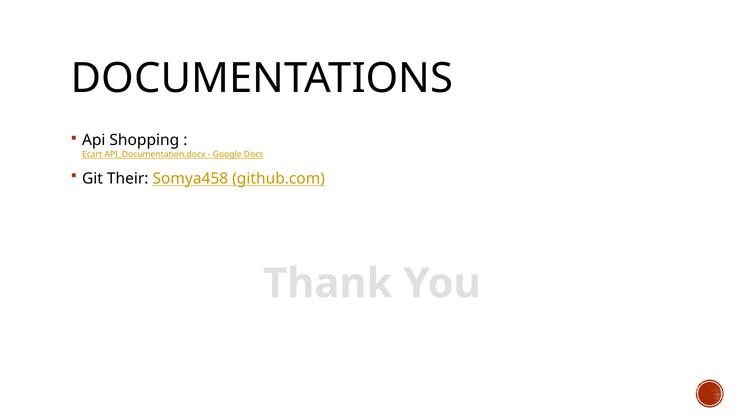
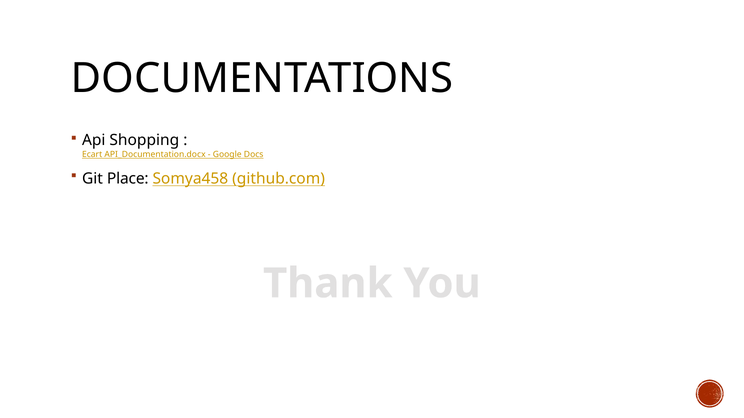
Their: Their -> Place
